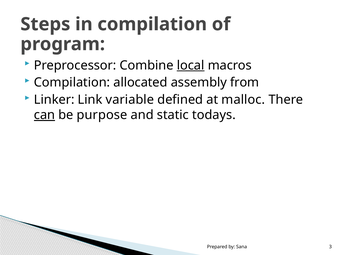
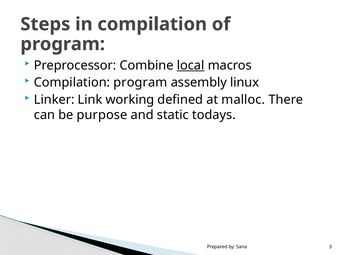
Compilation allocated: allocated -> program
from: from -> linux
variable: variable -> working
can underline: present -> none
